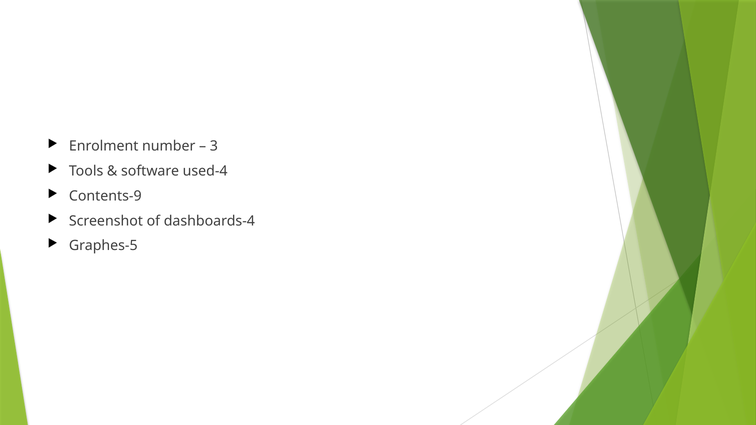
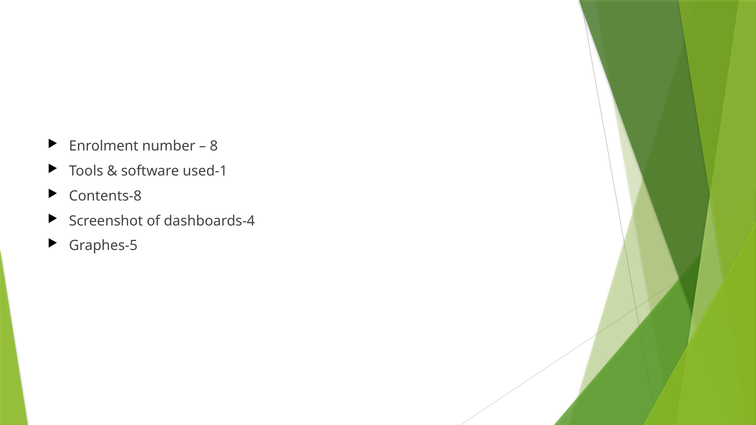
3: 3 -> 8
used-4: used-4 -> used-1
Contents-9: Contents-9 -> Contents-8
